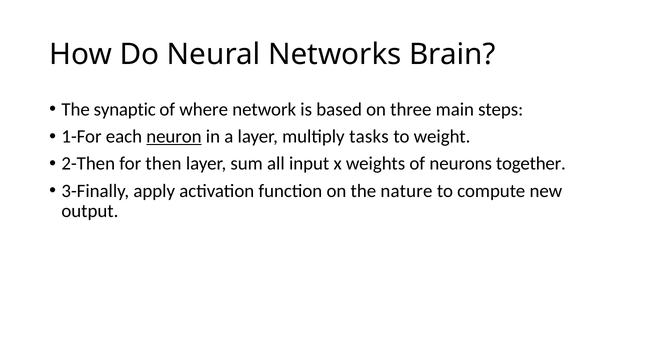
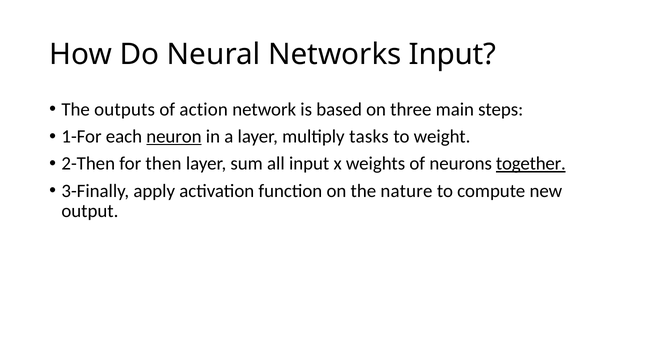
Networks Brain: Brain -> Input
synaptic: synaptic -> outputs
where: where -> action
together underline: none -> present
